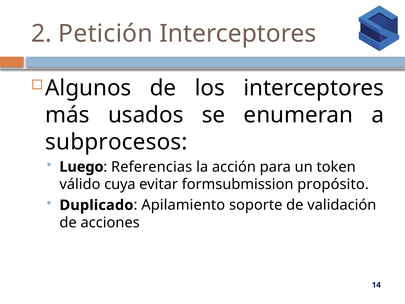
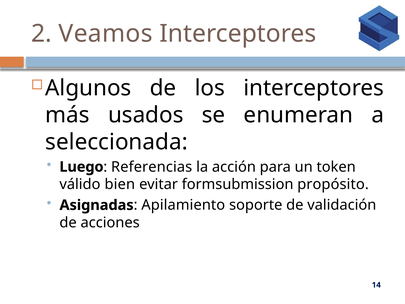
Petición: Petición -> Veamos
subprocesos: subprocesos -> seleccionada
cuya: cuya -> bien
Duplicado: Duplicado -> Asignadas
